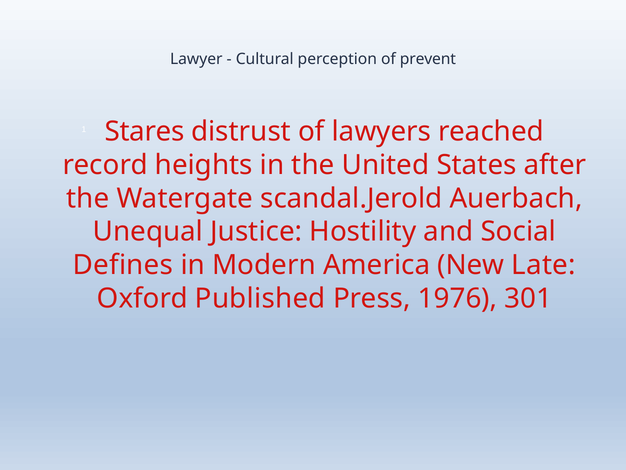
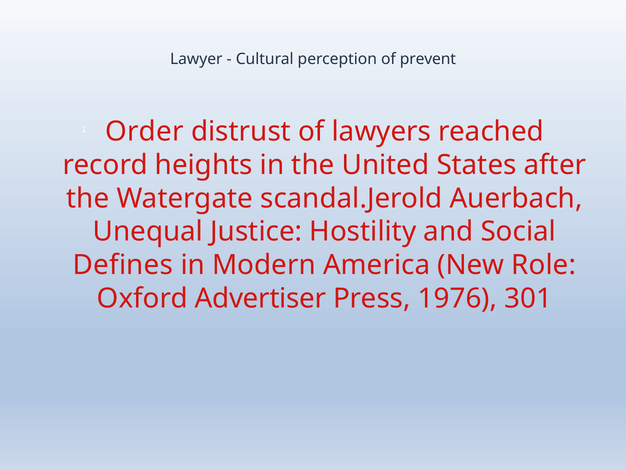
Stares: Stares -> Order
Late: Late -> Role
Published: Published -> Advertiser
